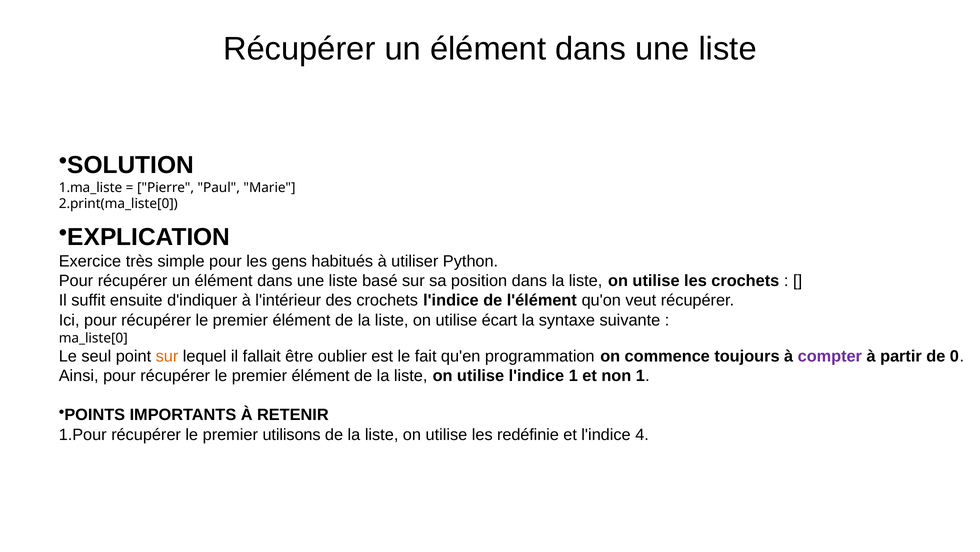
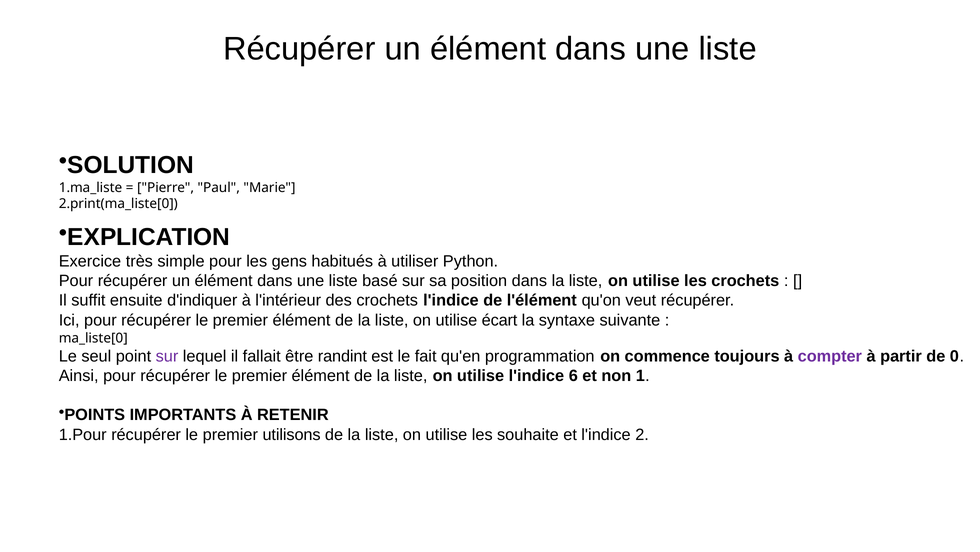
sur at (167, 356) colour: orange -> purple
oublier: oublier -> randint
l'indice 1: 1 -> 6
redéfinie: redéfinie -> souhaite
4: 4 -> 2
